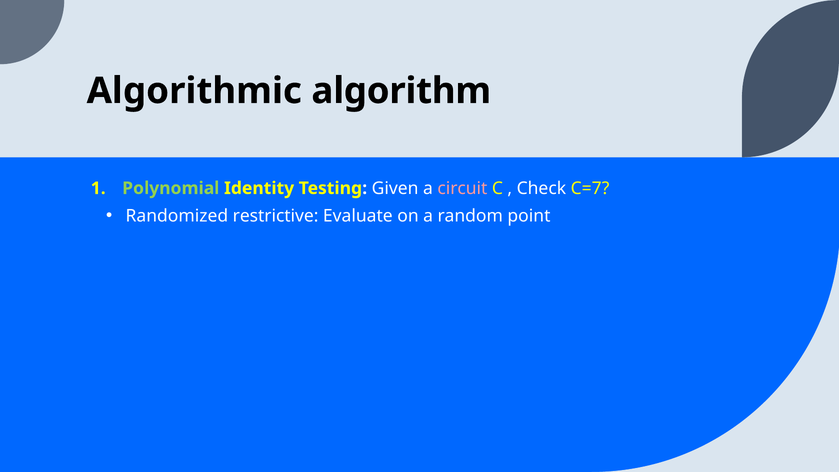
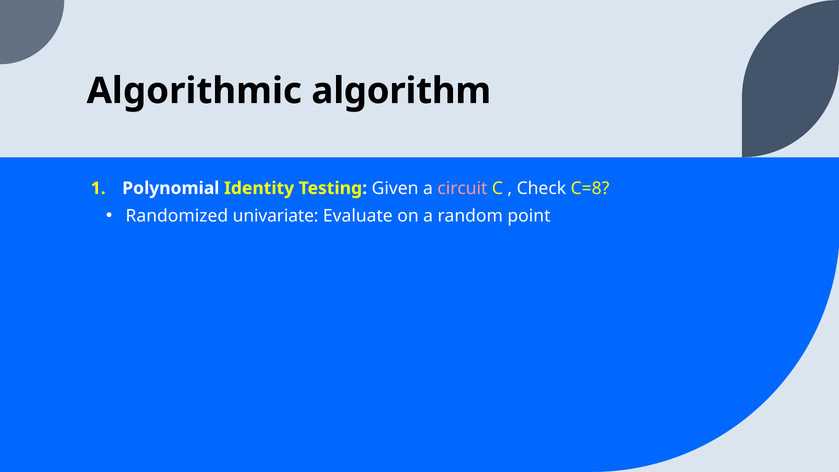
Polynomial colour: light green -> white
C=7: C=7 -> C=8
restrictive: restrictive -> univariate
